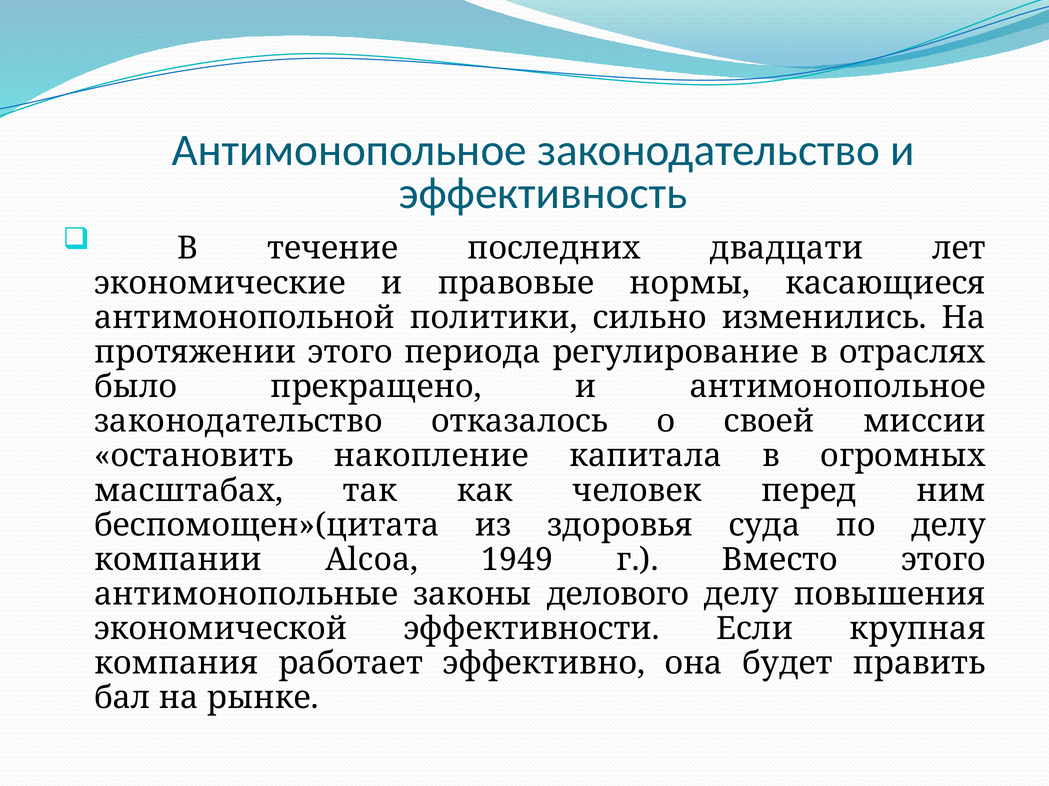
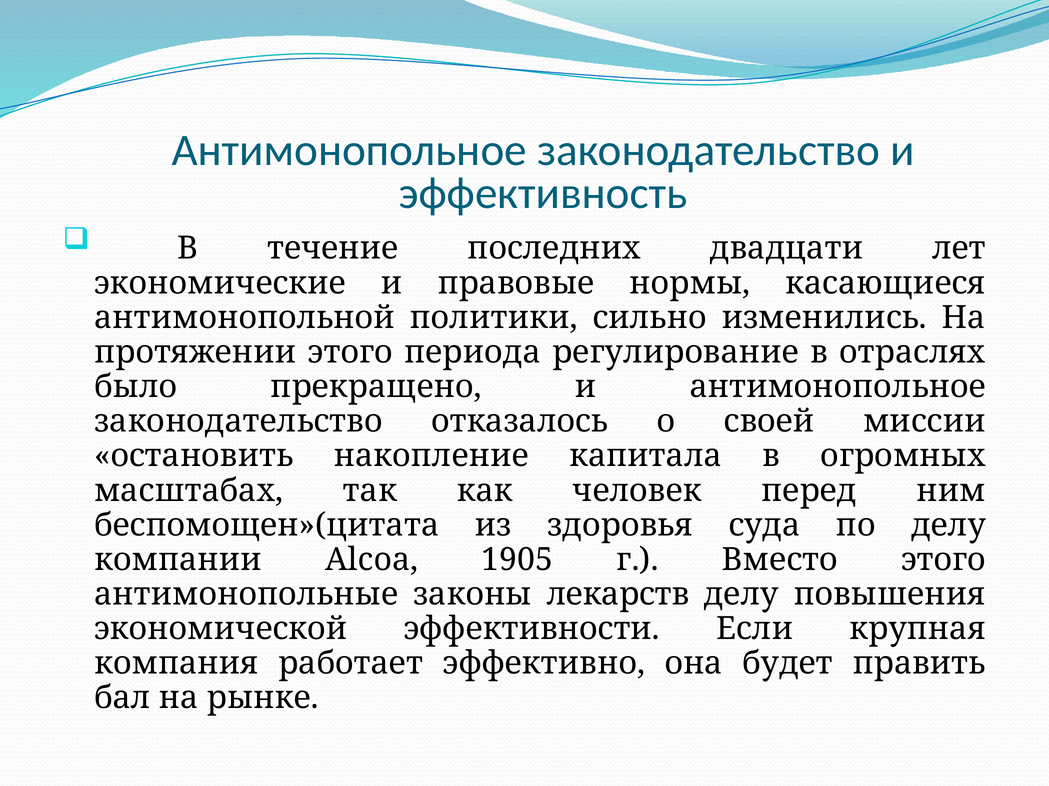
1949: 1949 -> 1905
делового: делового -> лекарств
